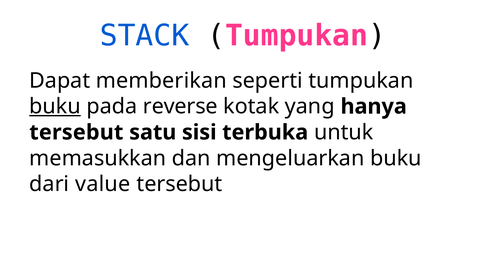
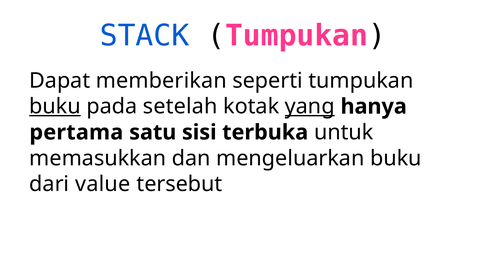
reverse: reverse -> setelah
yang underline: none -> present
tersebut at (76, 133): tersebut -> pertama
